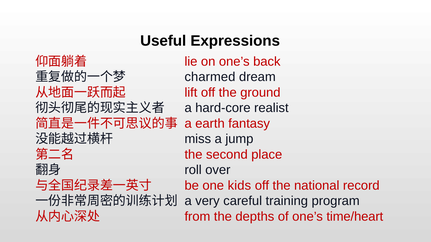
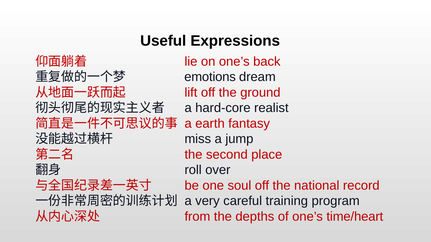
charmed: charmed -> emotions
kids: kids -> soul
